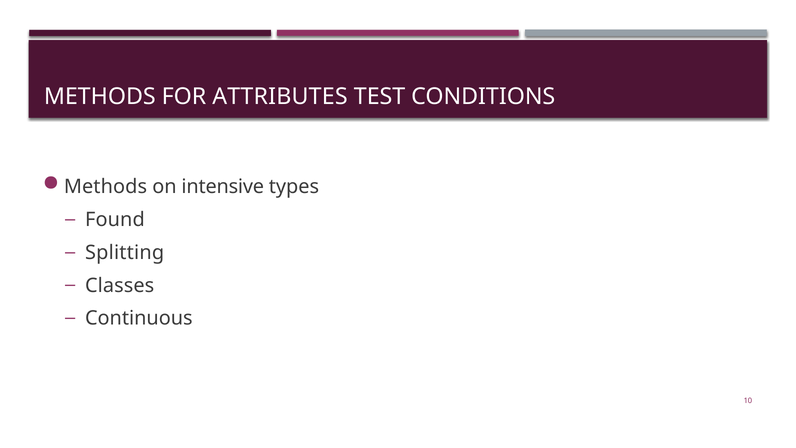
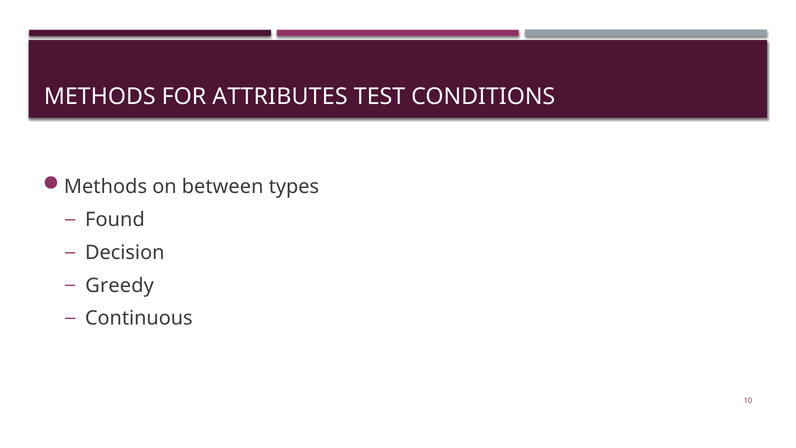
intensive: intensive -> between
Splitting: Splitting -> Decision
Classes: Classes -> Greedy
